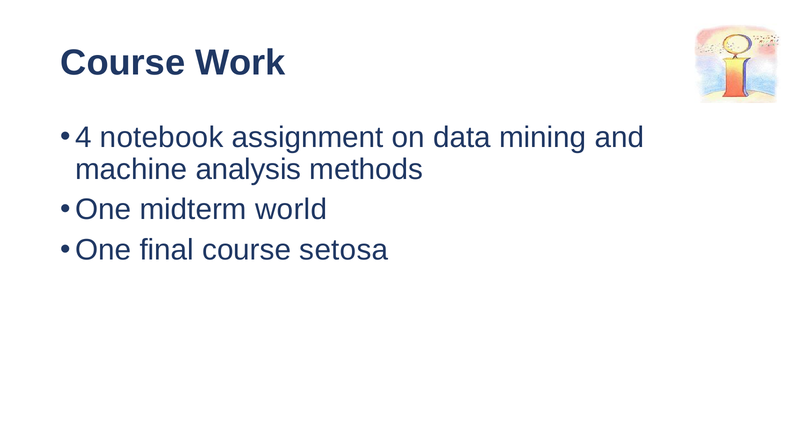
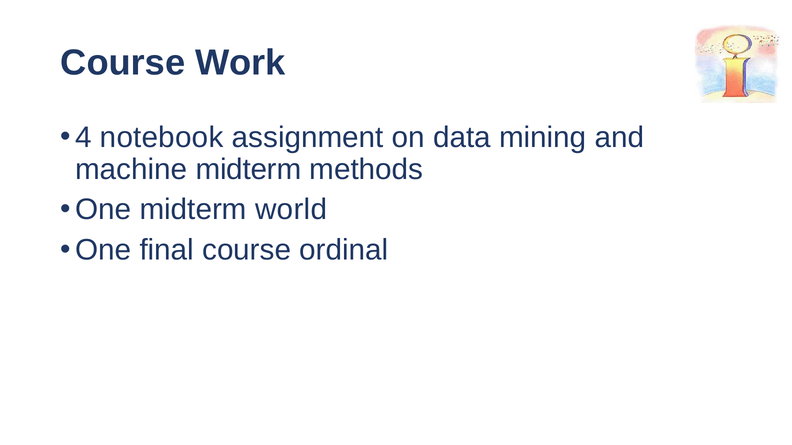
machine analysis: analysis -> midterm
setosa: setosa -> ordinal
